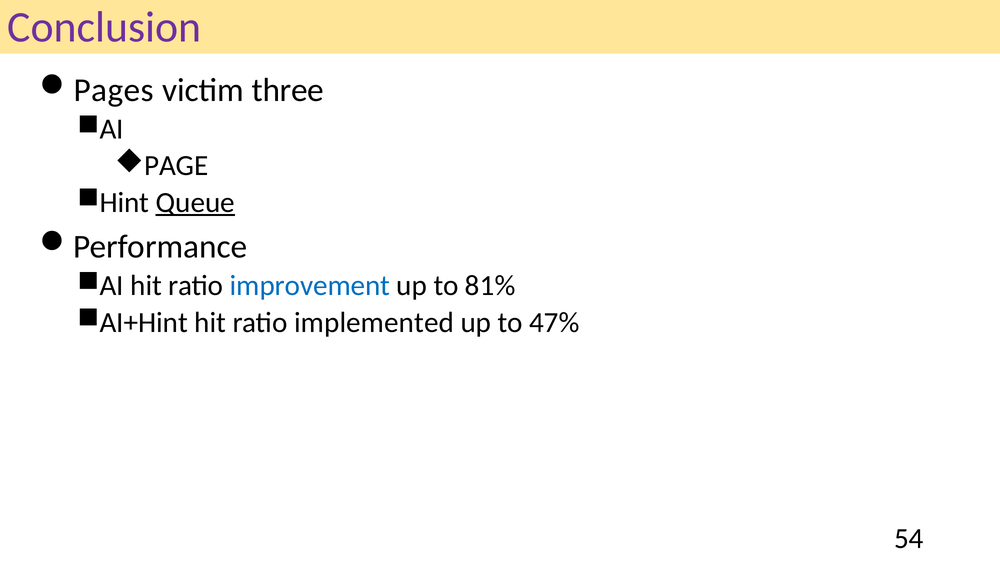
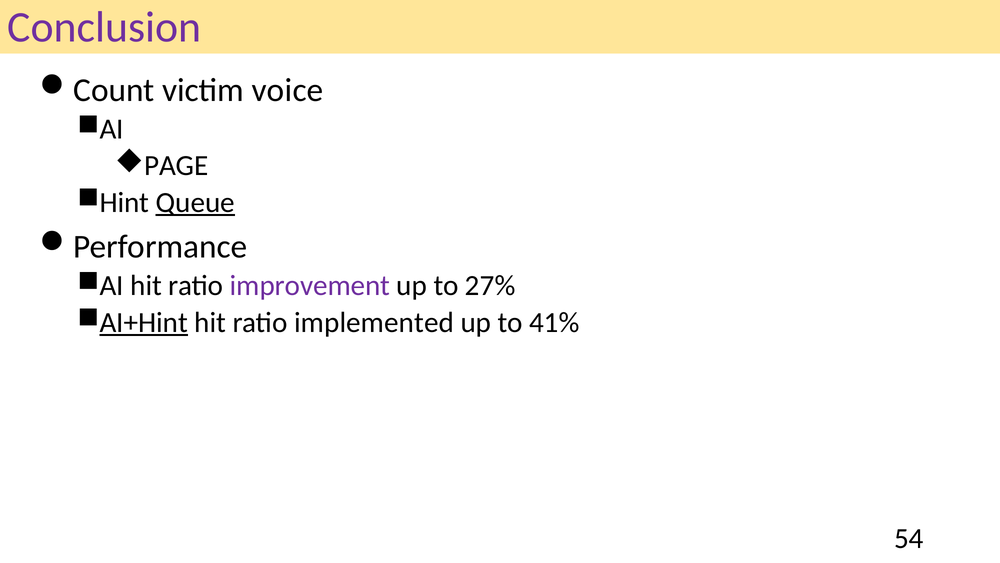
Pages: Pages -> Count
three: three -> voice
improvement colour: blue -> purple
81%: 81% -> 27%
AI+Hint underline: none -> present
47%: 47% -> 41%
